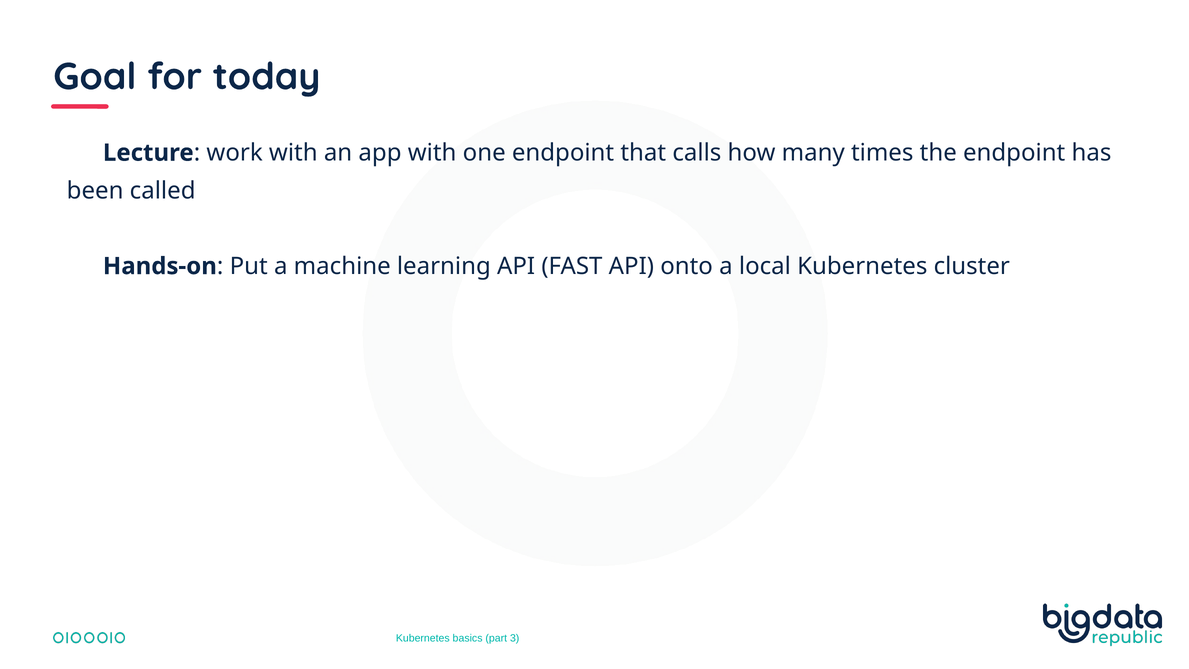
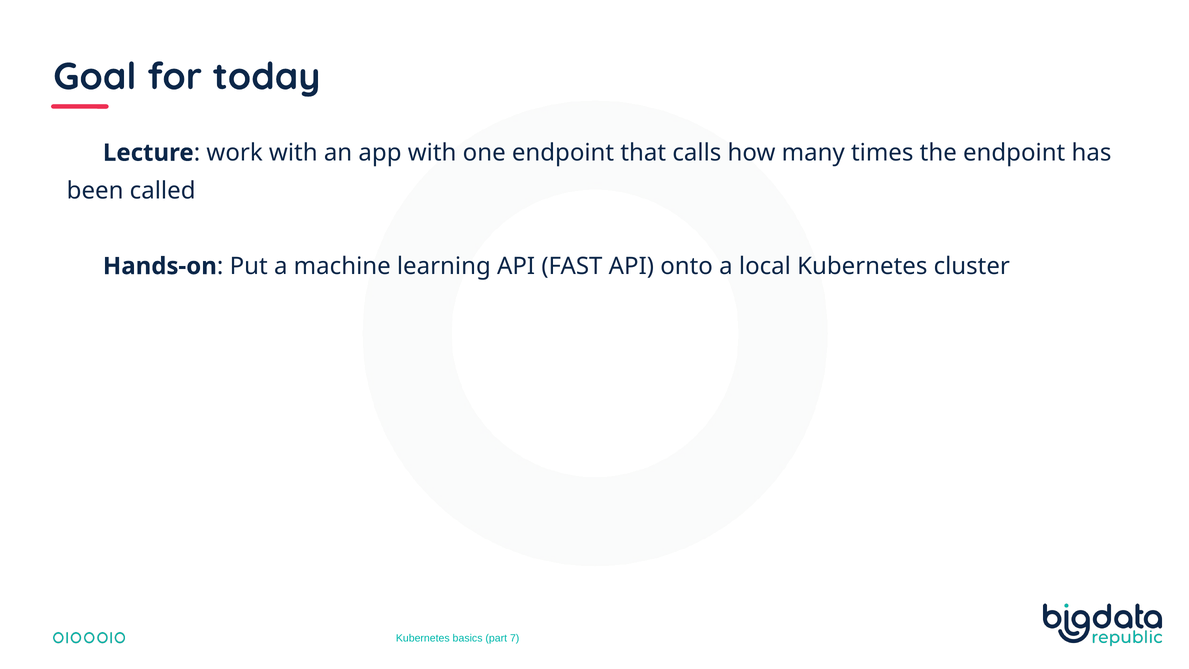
3: 3 -> 7
